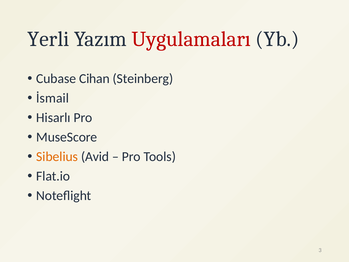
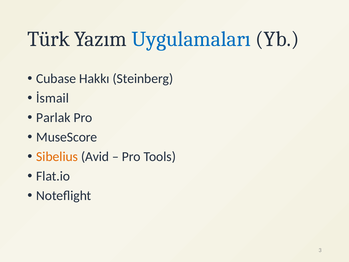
Yerli: Yerli -> Türk
Uygulamaları colour: red -> blue
Cihan: Cihan -> Hakkı
Hisarlı: Hisarlı -> Parlak
